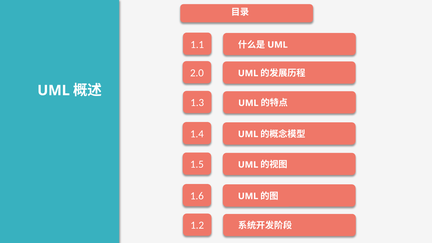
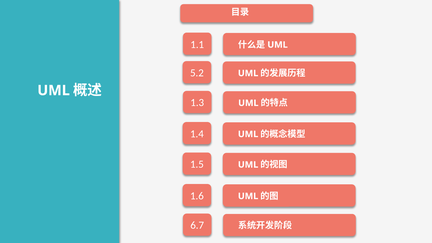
2.0: 2.0 -> 5.2
1.2: 1.2 -> 6.7
